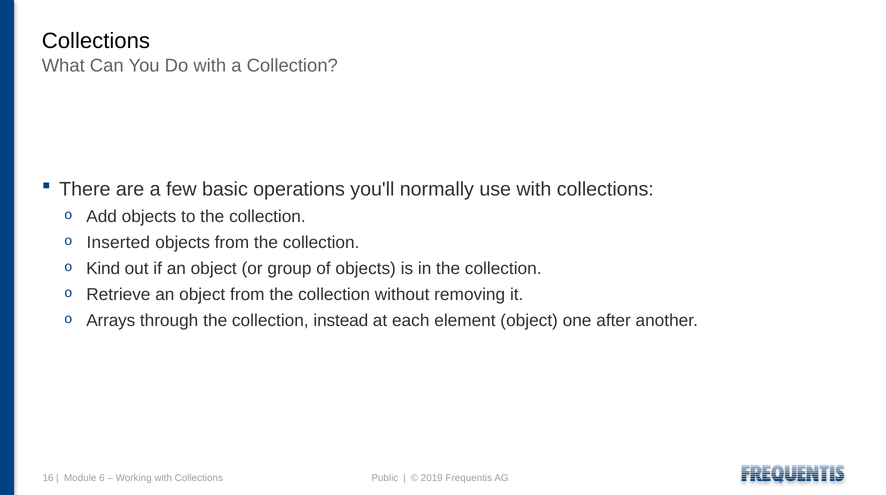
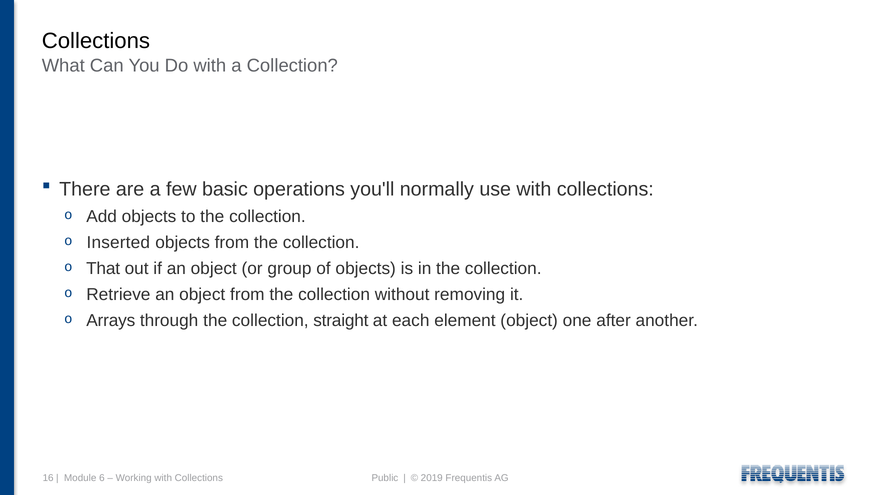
Kind: Kind -> That
instead: instead -> straight
